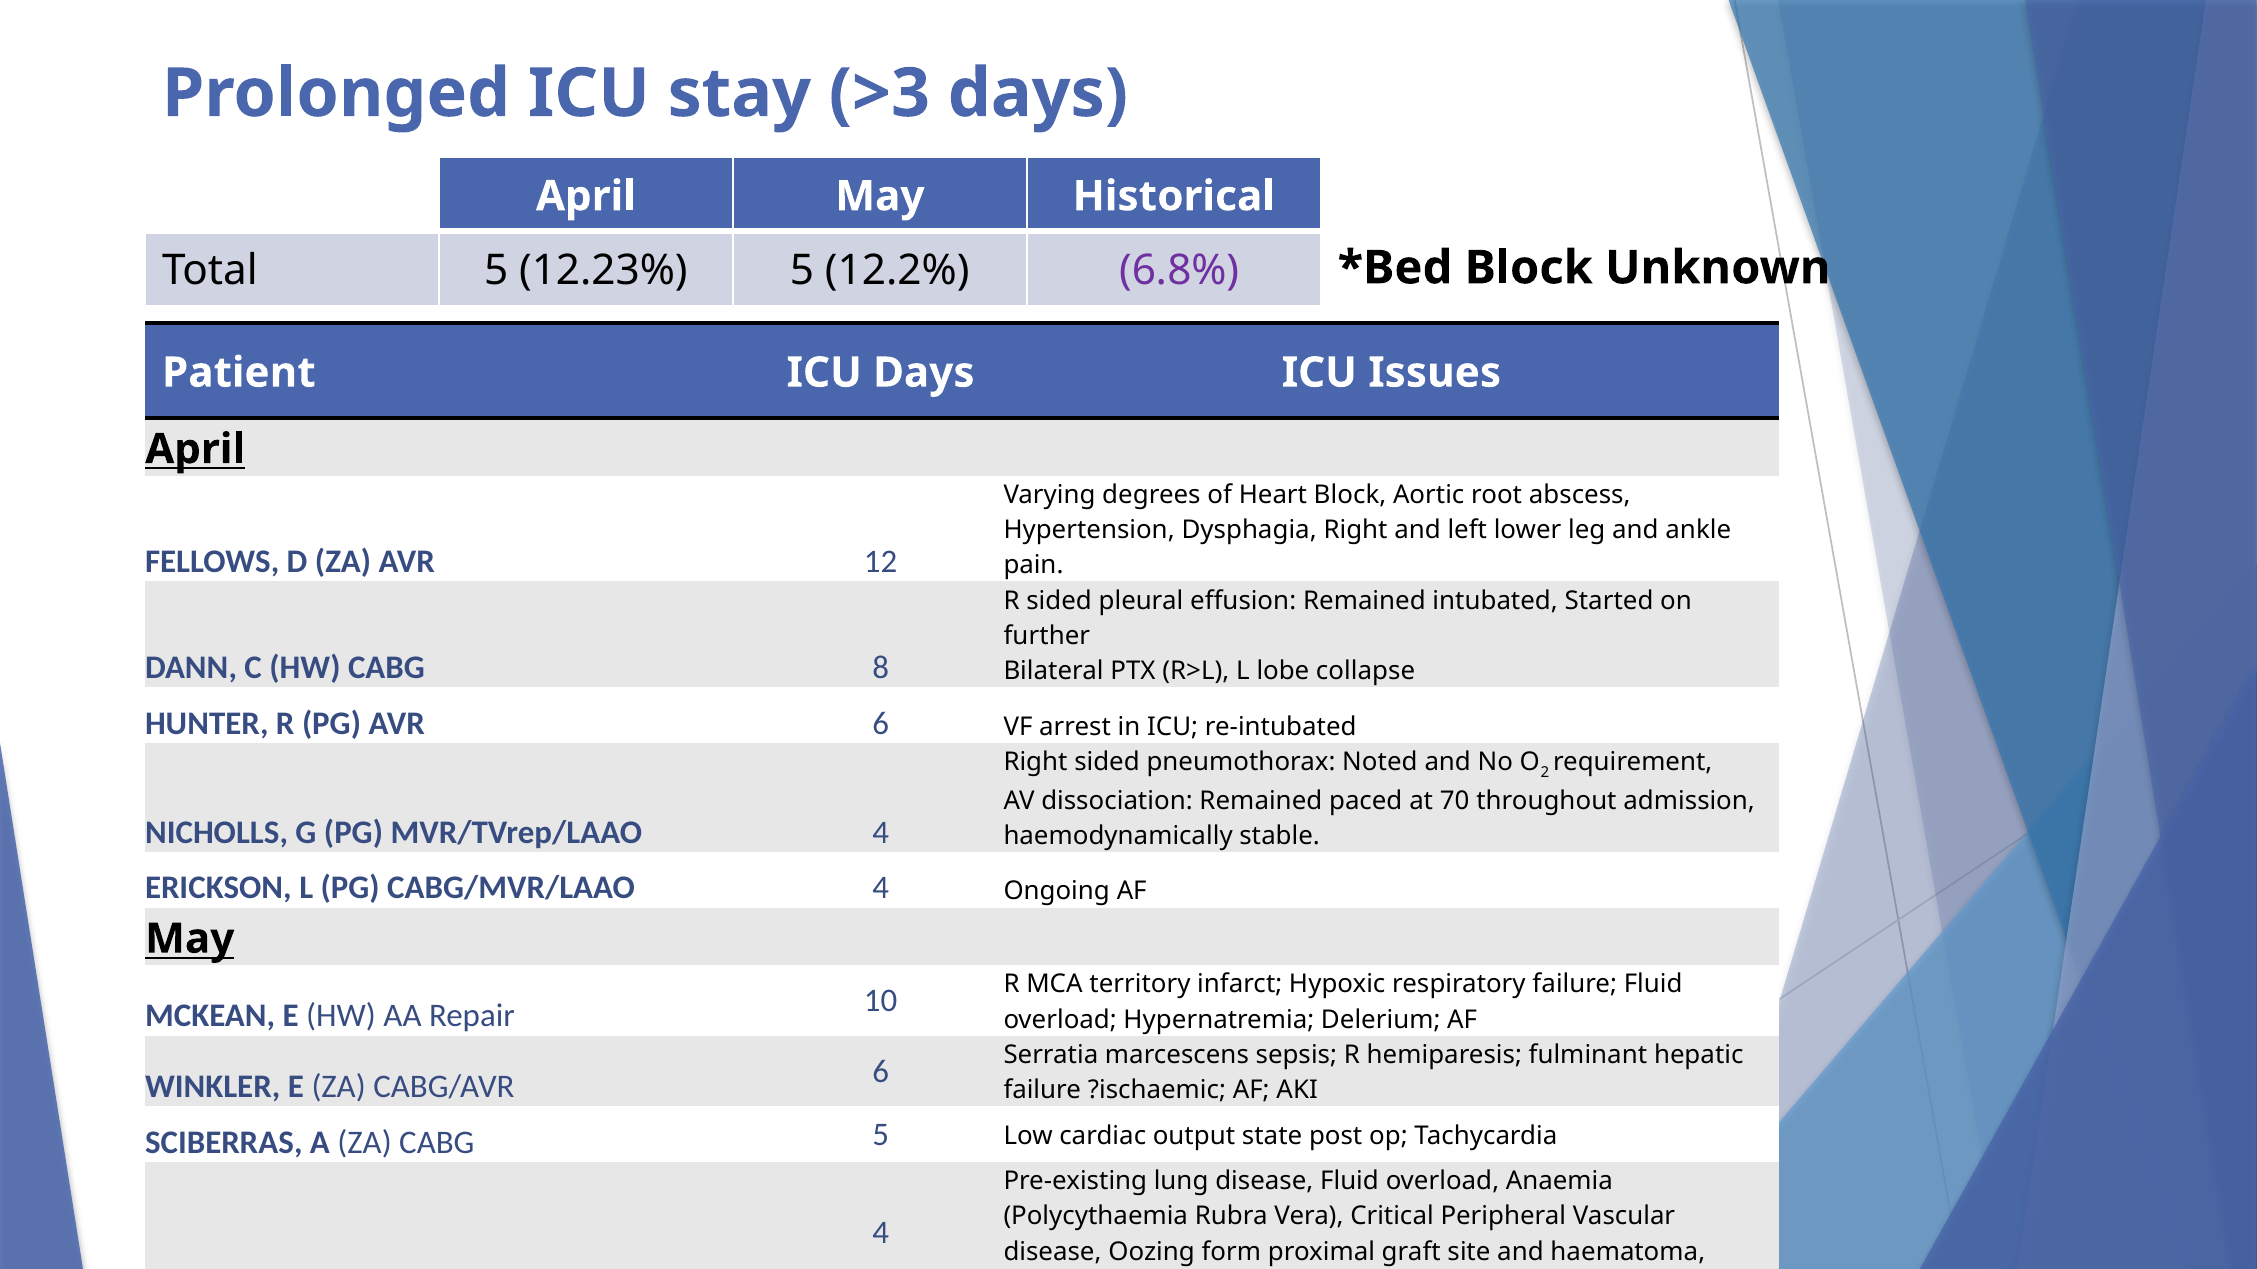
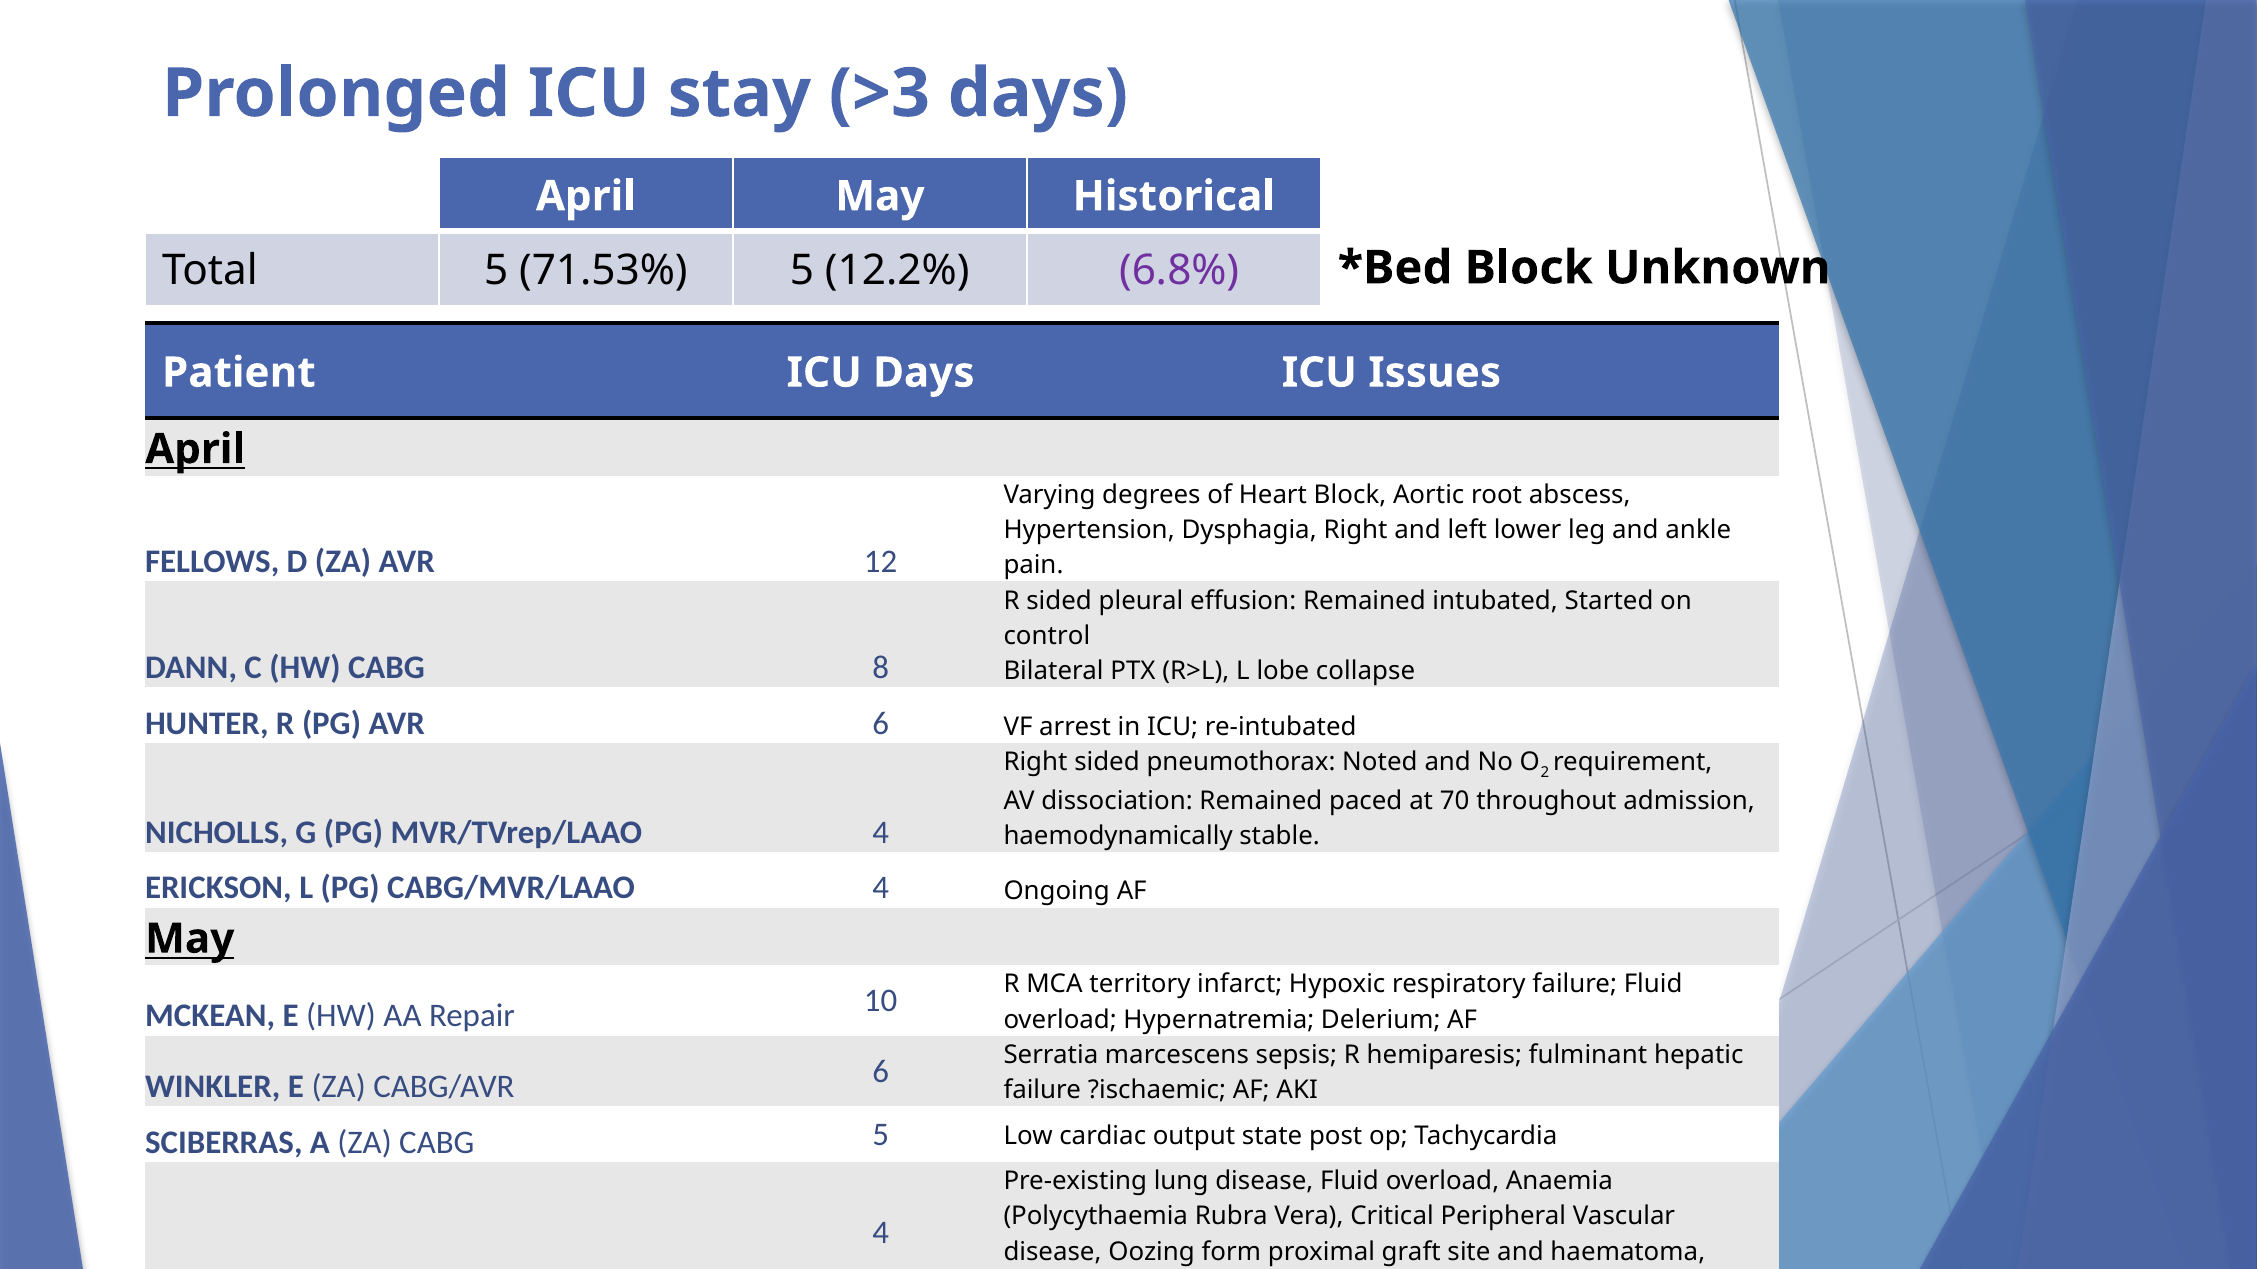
12.23%: 12.23% -> 71.53%
further: further -> control
